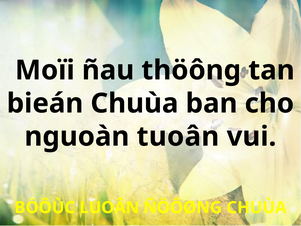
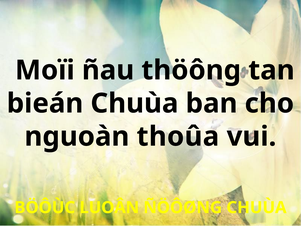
tuoân: tuoân -> thoûa
